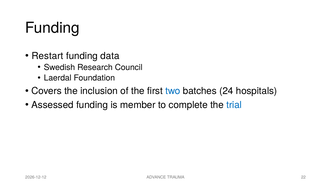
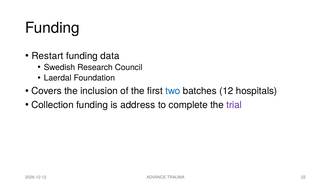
24: 24 -> 12
Assessed: Assessed -> Collection
member: member -> address
trial colour: blue -> purple
